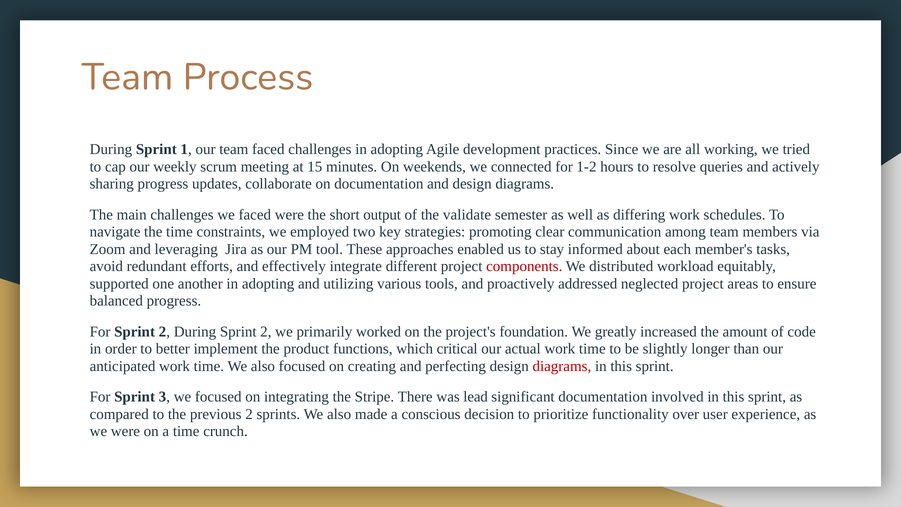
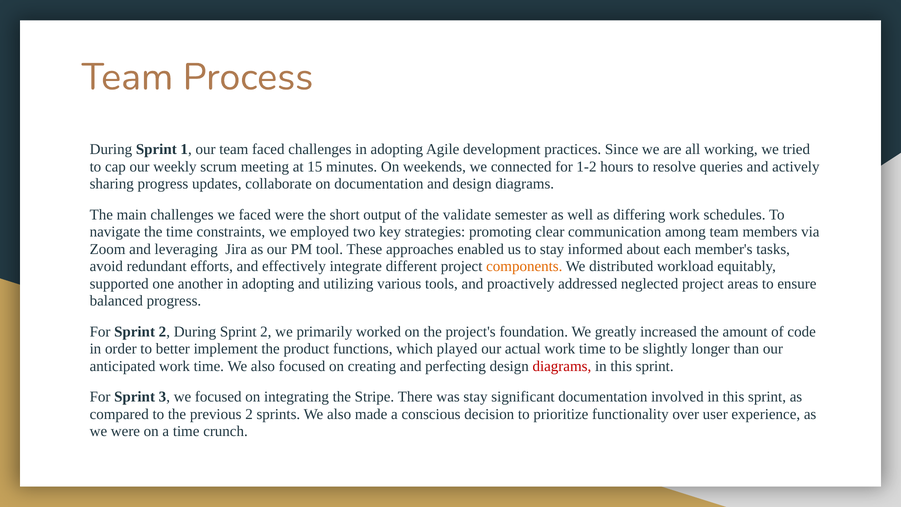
components colour: red -> orange
critical: critical -> played
was lead: lead -> stay
